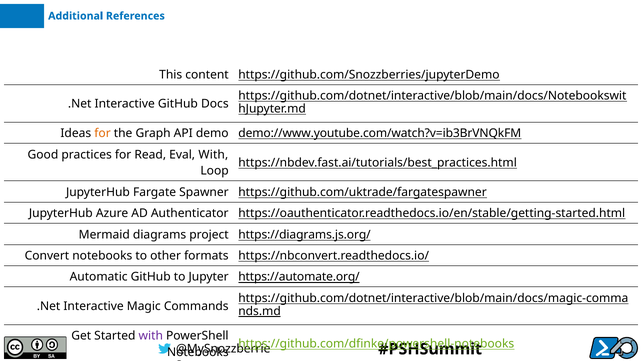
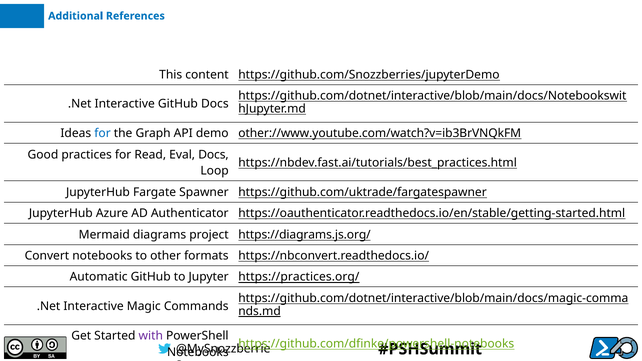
for at (103, 133) colour: orange -> blue
demo://www.youtube.com/watch?v=ib3BrVNQkFM: demo://www.youtube.com/watch?v=ib3BrVNQkFM -> other://www.youtube.com/watch?v=ib3BrVNQkFM
Eval With: With -> Docs
https://automate.org/: https://automate.org/ -> https://practices.org/
